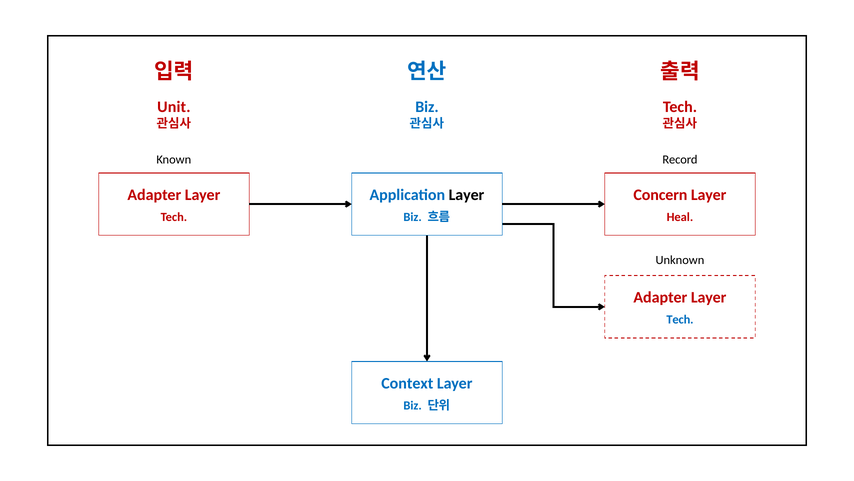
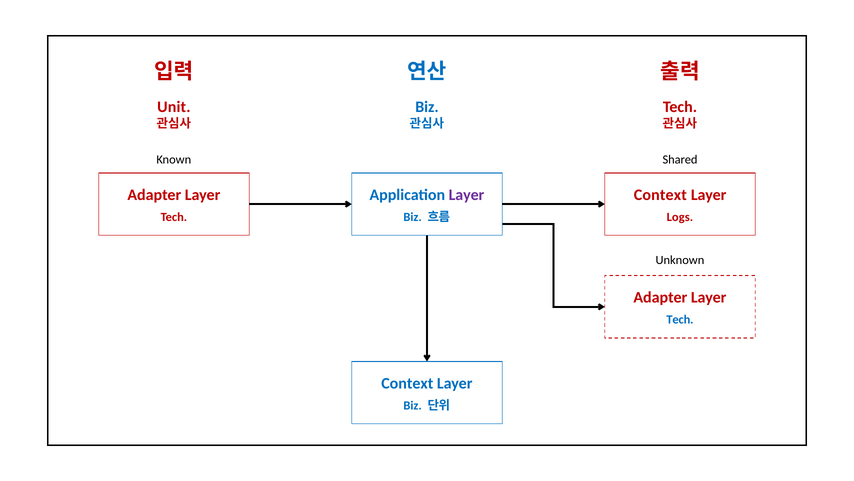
Record: Record -> Shared
Layer at (466, 195) colour: black -> purple
Concern at (660, 195): Concern -> Context
Heal: Heal -> Logs
